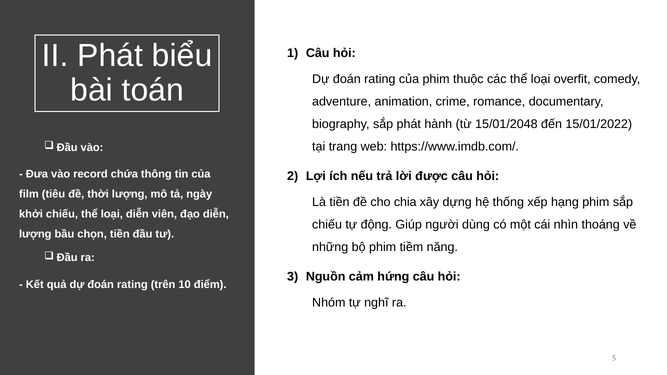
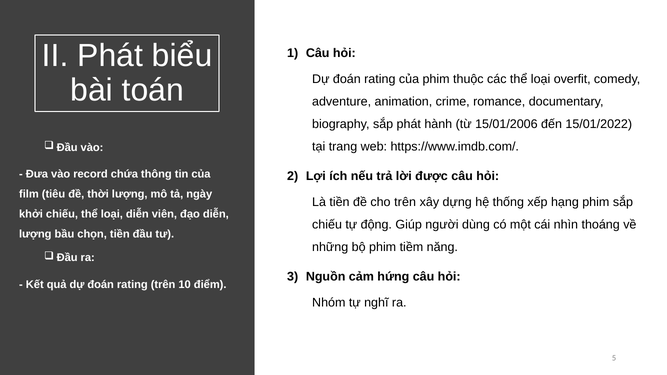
15/01/2048: 15/01/2048 -> 15/01/2006
cho chia: chia -> trên
